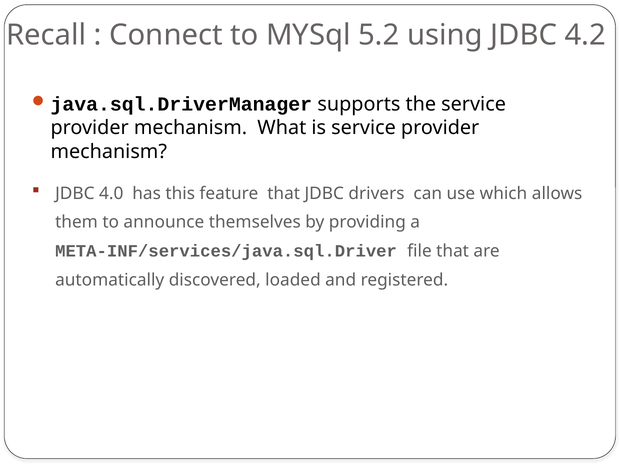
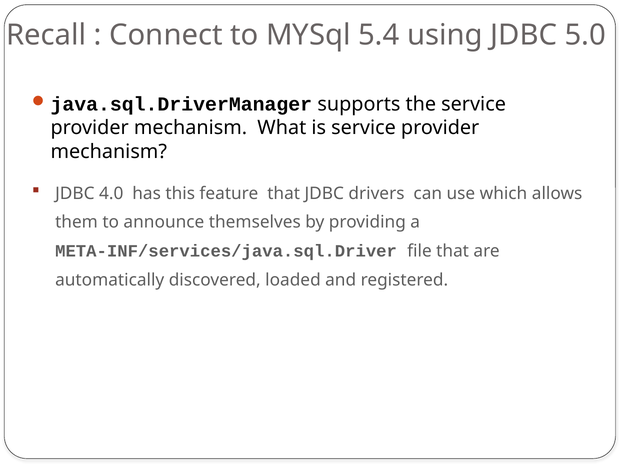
5.2: 5.2 -> 5.4
4.2: 4.2 -> 5.0
